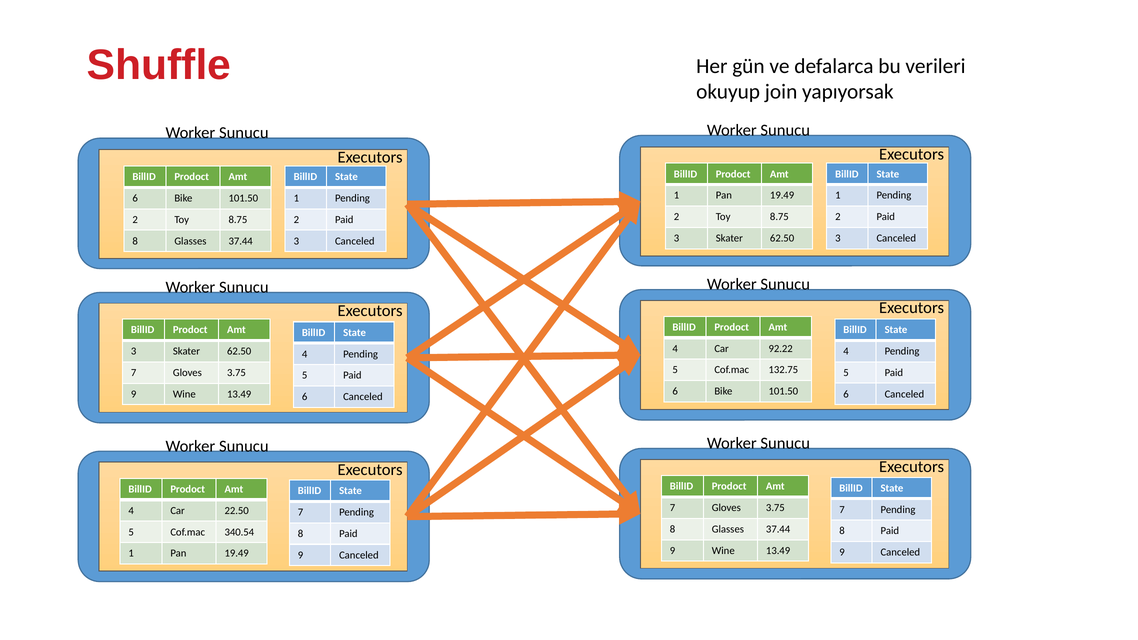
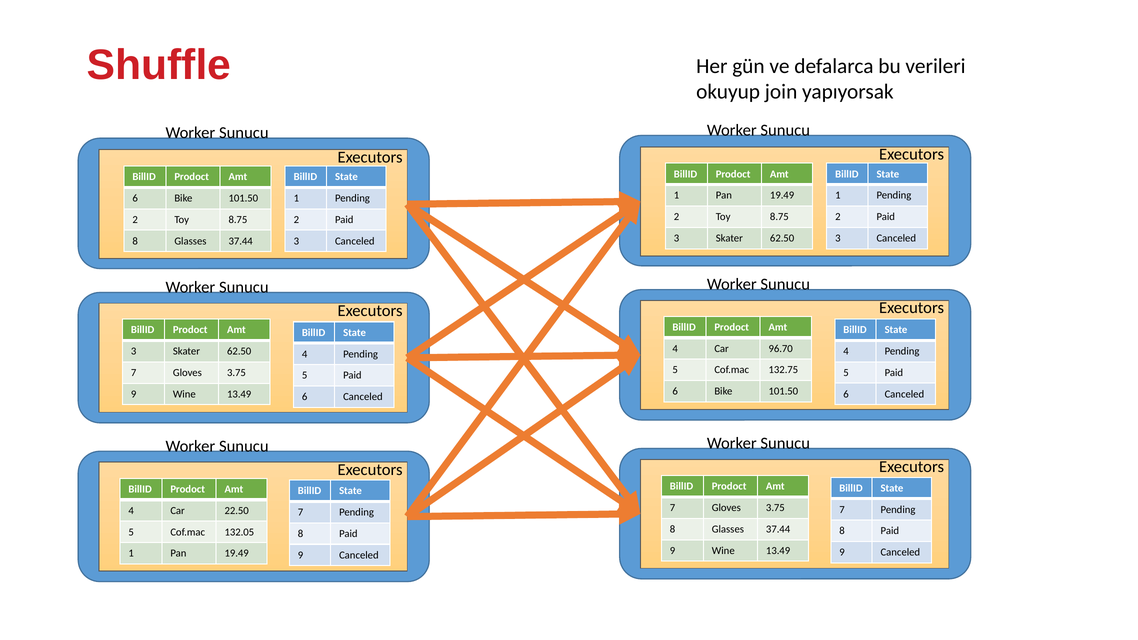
92.22: 92.22 -> 96.70
340.54: 340.54 -> 132.05
